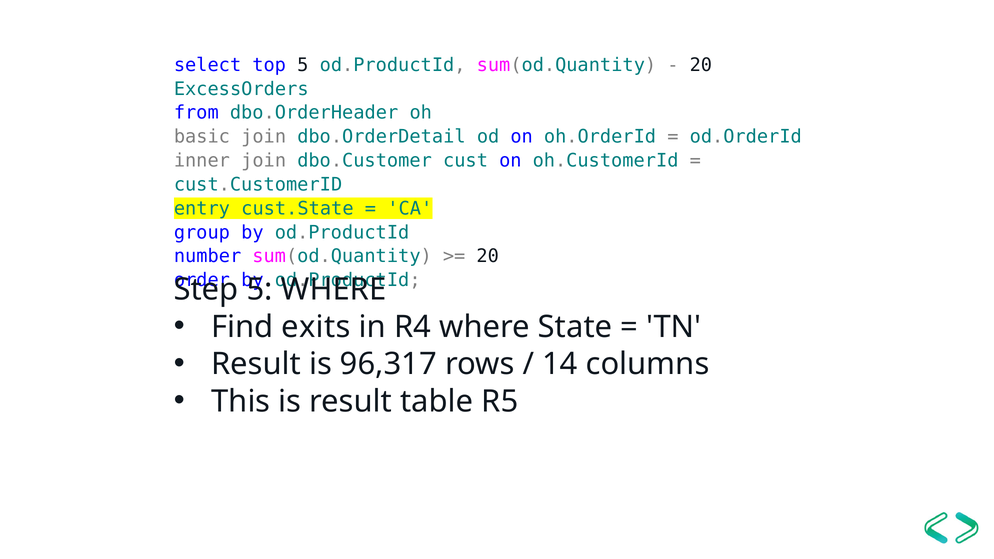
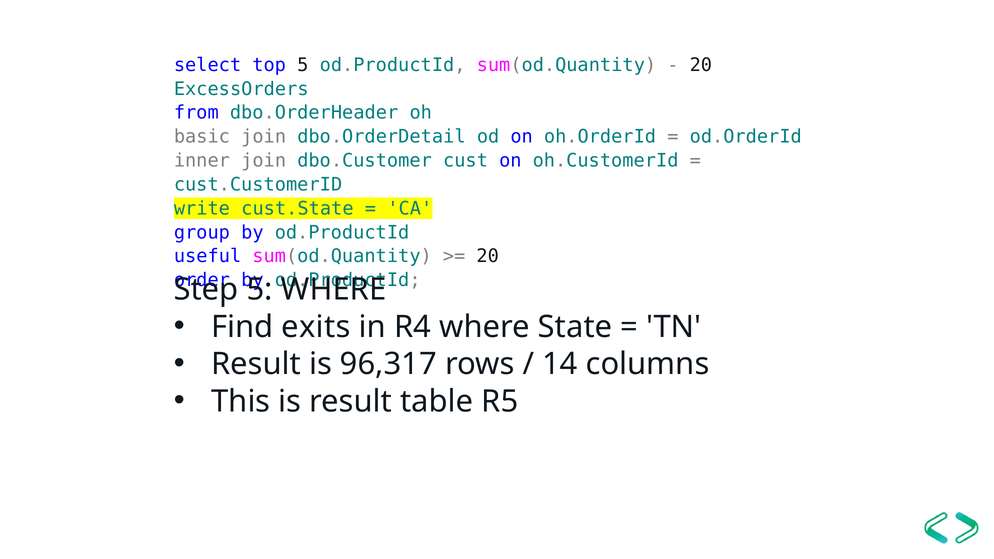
entry: entry -> write
number: number -> useful
